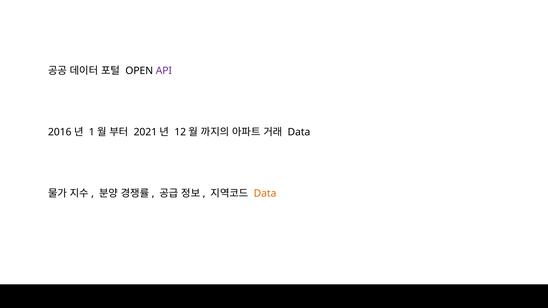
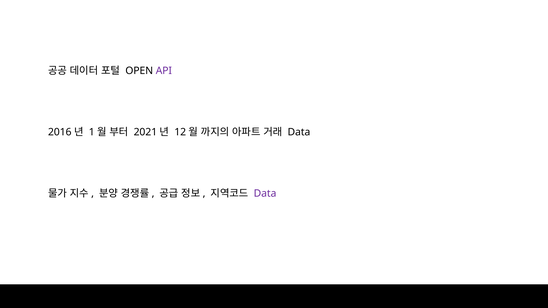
Data at (265, 194) colour: orange -> purple
